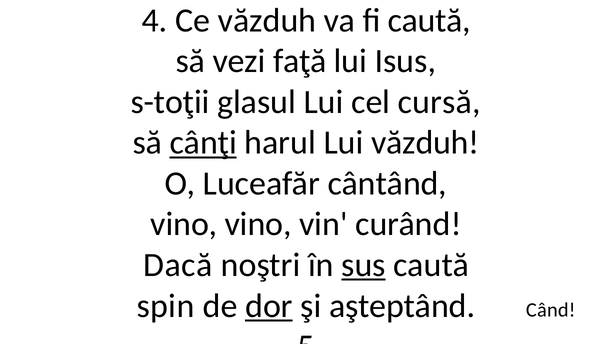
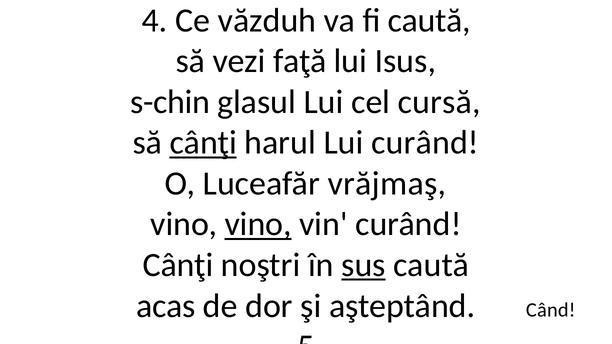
s-toţii: s-toţii -> s-chin
Lui văzduh: văzduh -> curând
cântând: cântând -> vrăjmaş
vino at (258, 224) underline: none -> present
Dacă at (178, 265): Dacă -> Cânţi
spin: spin -> acas
dor underline: present -> none
